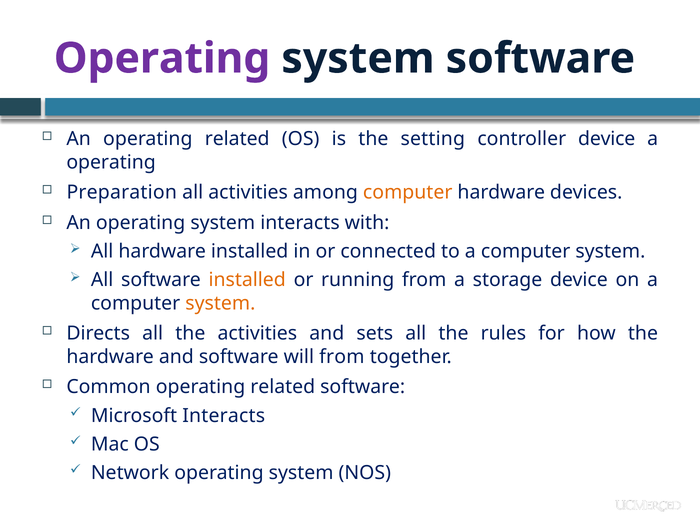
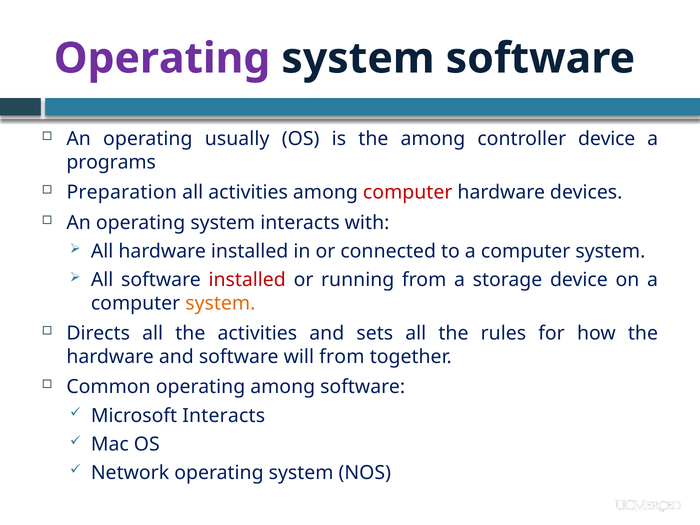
An operating related: related -> usually
the setting: setting -> among
operating at (111, 162): operating -> programs
computer at (408, 192) colour: orange -> red
installed at (247, 280) colour: orange -> red
Common operating related: related -> among
